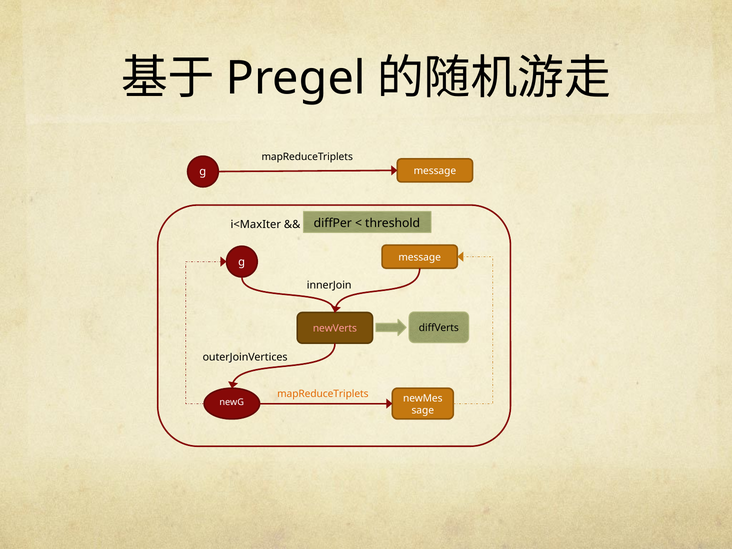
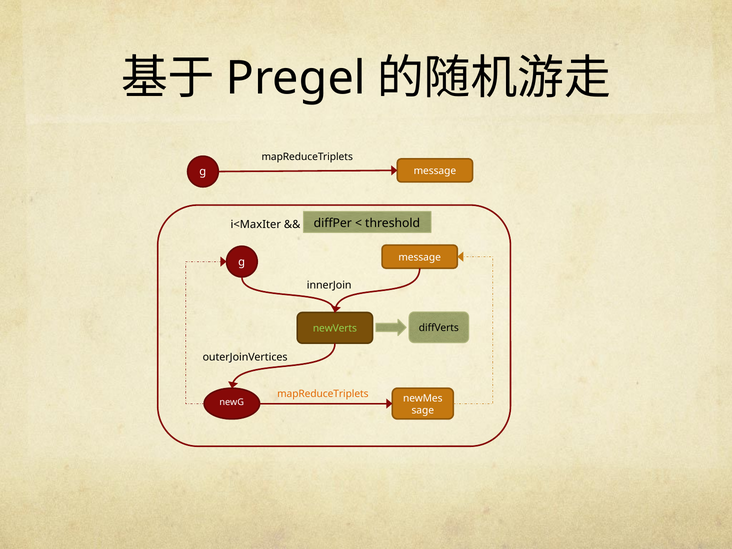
newVerts colour: pink -> light green
